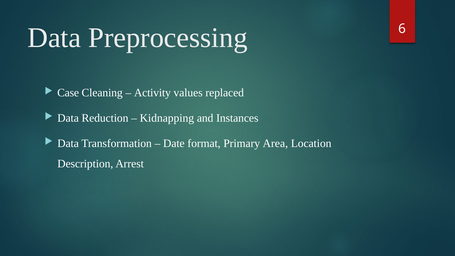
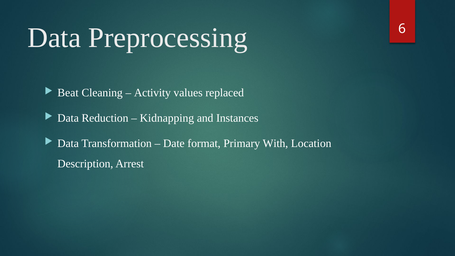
Case: Case -> Beat
Area: Area -> With
